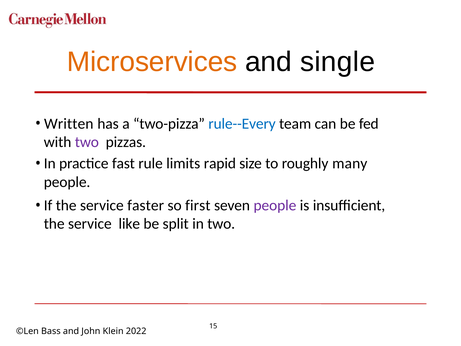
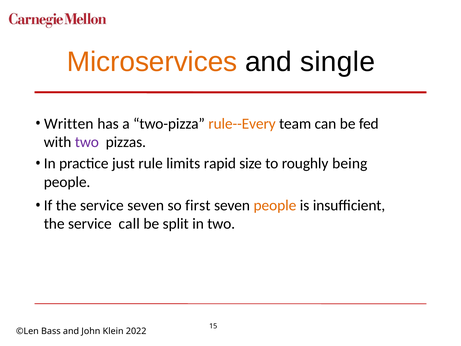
rule--Every colour: blue -> orange
fast: fast -> just
many: many -> being
service faster: faster -> seven
people at (275, 205) colour: purple -> orange
like: like -> call
